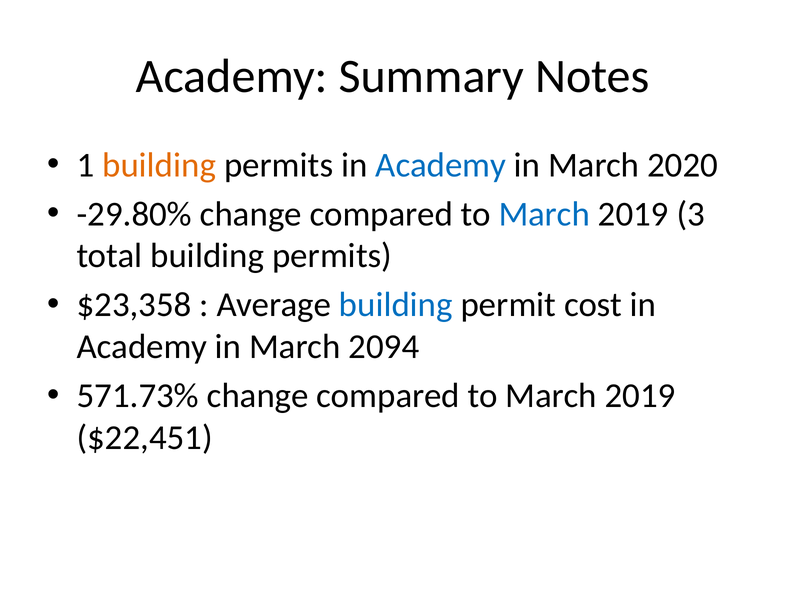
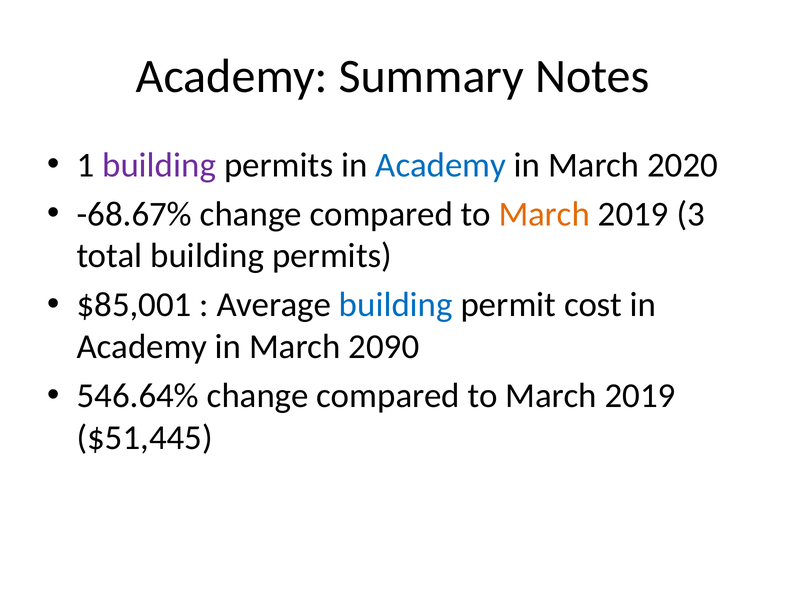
building at (159, 165) colour: orange -> purple
-29.80%: -29.80% -> -68.67%
March at (544, 214) colour: blue -> orange
$23,358: $23,358 -> $85,001
2094: 2094 -> 2090
571.73%: 571.73% -> 546.64%
$22,451: $22,451 -> $51,445
